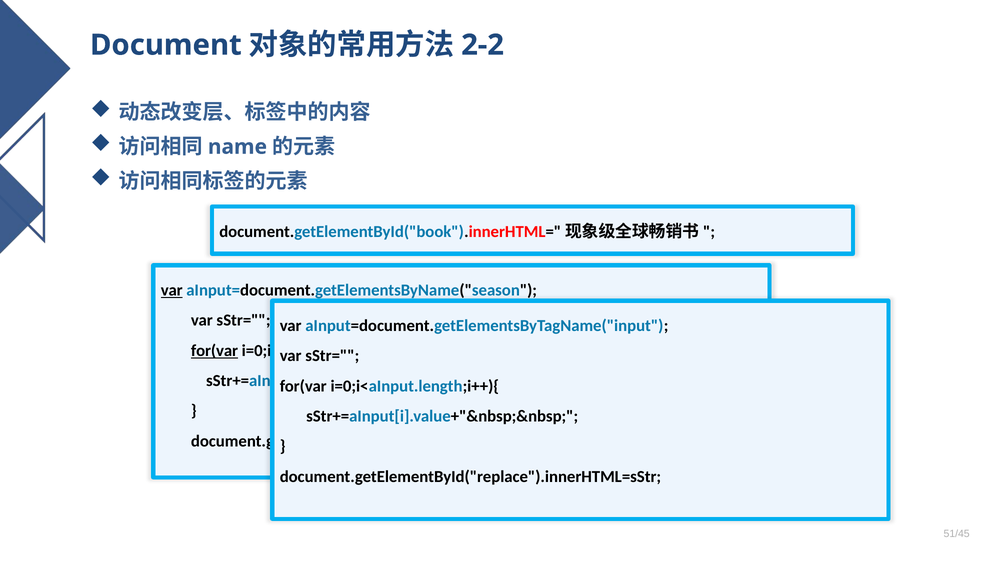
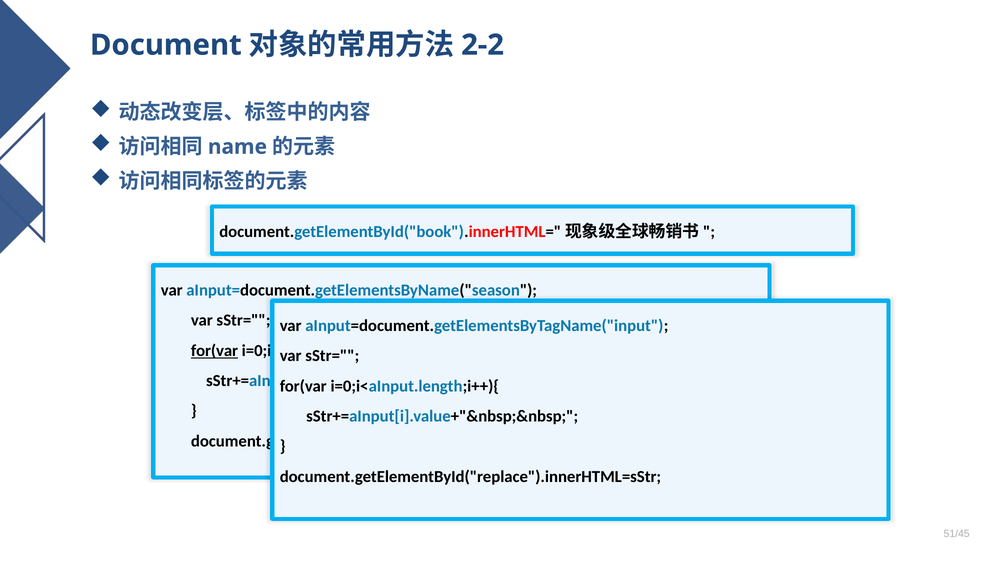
var at (172, 290) underline: present -> none
